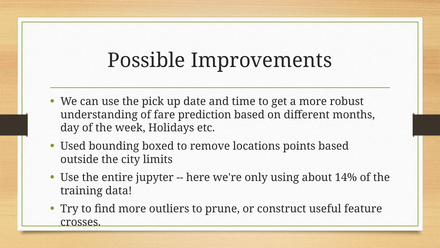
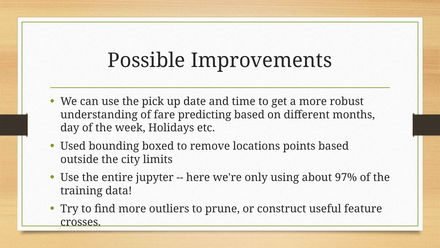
prediction: prediction -> predicting
14%: 14% -> 97%
